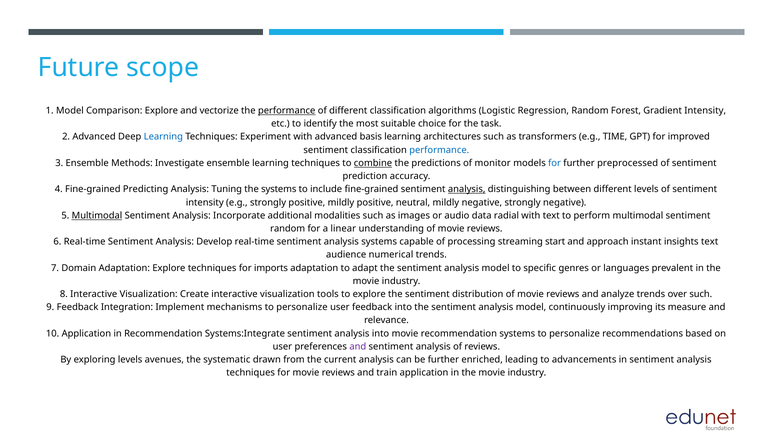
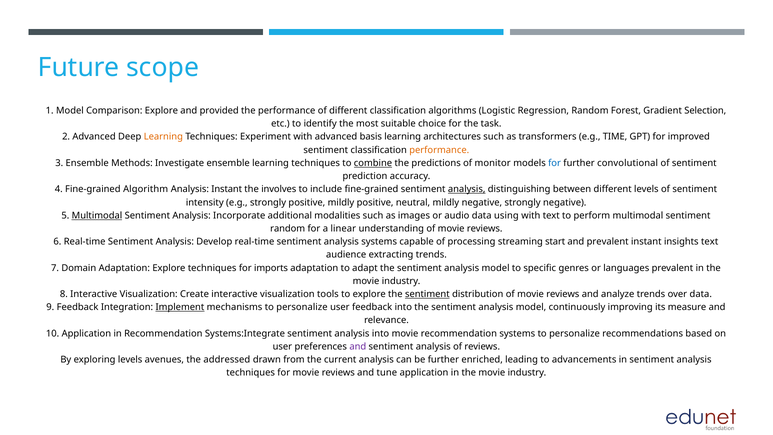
vectorize: vectorize -> provided
performance at (287, 111) underline: present -> none
Gradient Intensity: Intensity -> Selection
Learning at (163, 137) colour: blue -> orange
performance at (439, 150) colour: blue -> orange
preprocessed: preprocessed -> convolutional
Predicting: Predicting -> Algorithm
Analysis Tuning: Tuning -> Instant
the systems: systems -> involves
radial: radial -> using
and approach: approach -> prevalent
numerical: numerical -> extracting
sentiment at (427, 294) underline: none -> present
over such: such -> data
Implement underline: none -> present
systematic: systematic -> addressed
train: train -> tune
